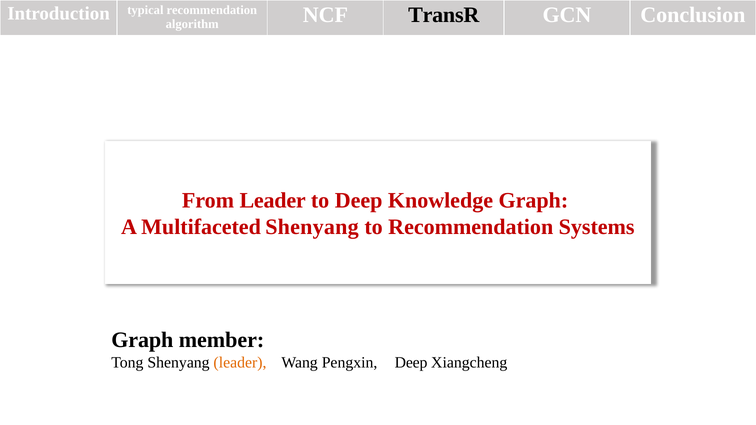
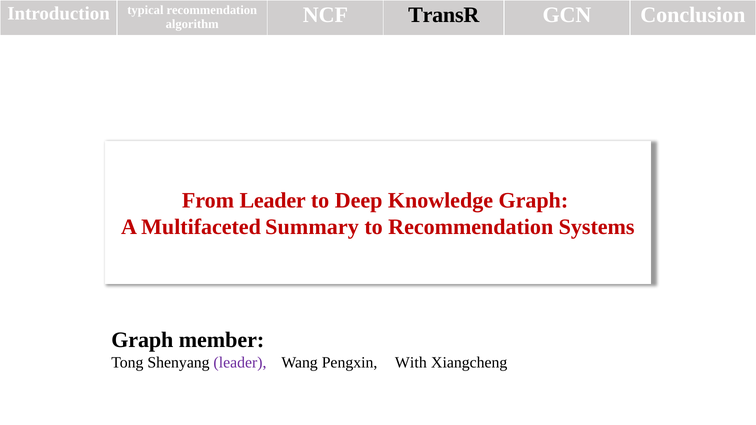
Multifaceted Shenyang: Shenyang -> Summary
leader at (240, 363) colour: orange -> purple
Pengxin Deep: Deep -> With
